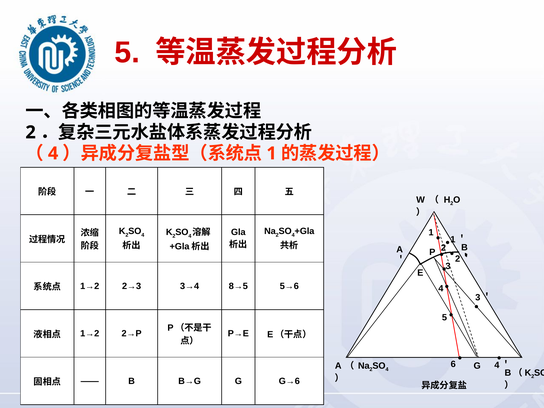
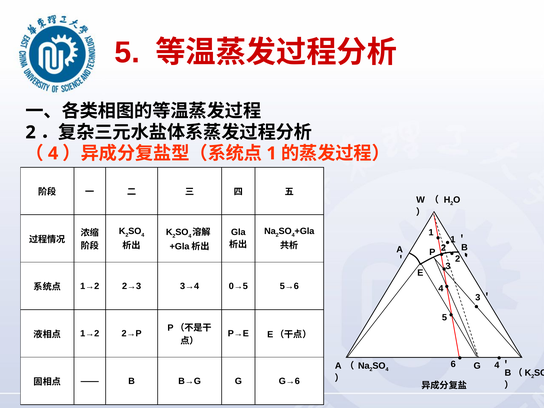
8→5: 8→5 -> 0→5
